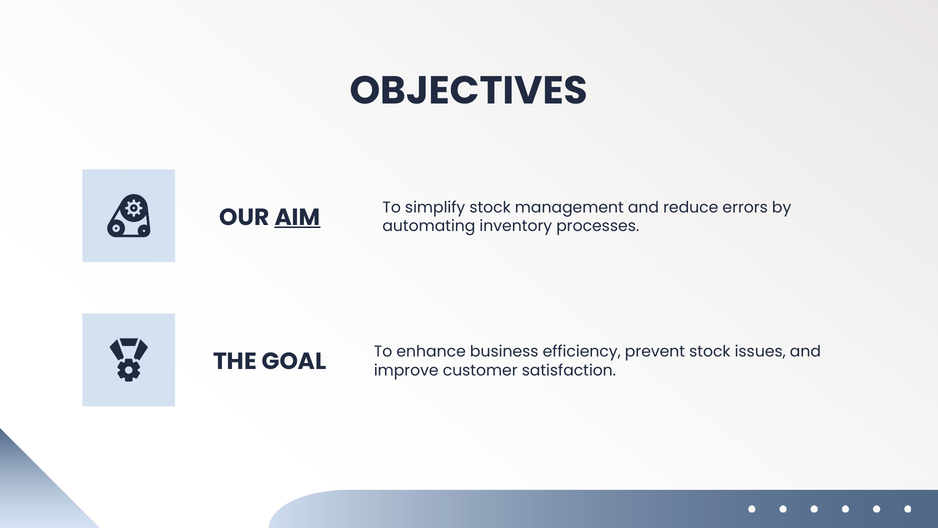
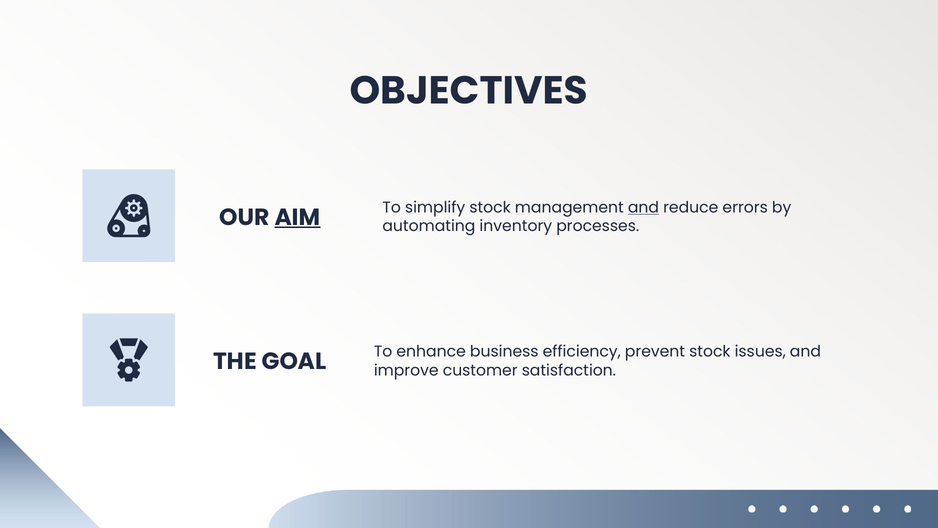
and at (643, 207) underline: none -> present
